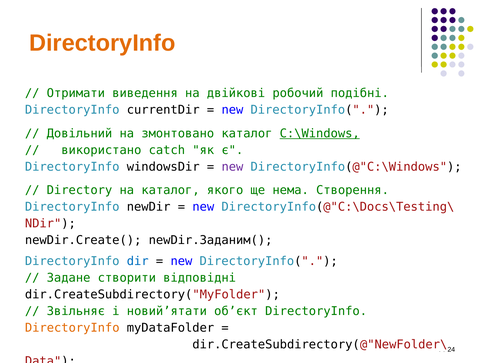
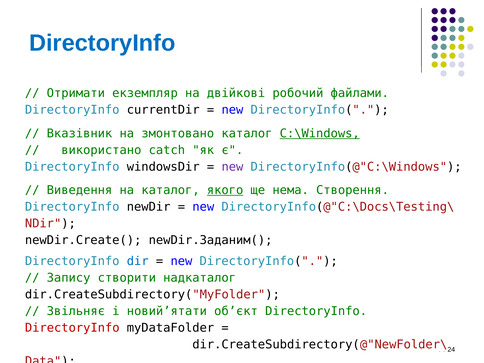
DirectoryInfo at (102, 43) colour: orange -> blue
виведення: виведення -> екземпляр
подібні: подібні -> файлами
Довільний: Довільний -> Вказівник
Directory: Directory -> Виведення
якого underline: none -> present
Задане: Задане -> Запису
відповідні: відповідні -> надкаталог
DirectoryInfo at (72, 328) colour: orange -> red
